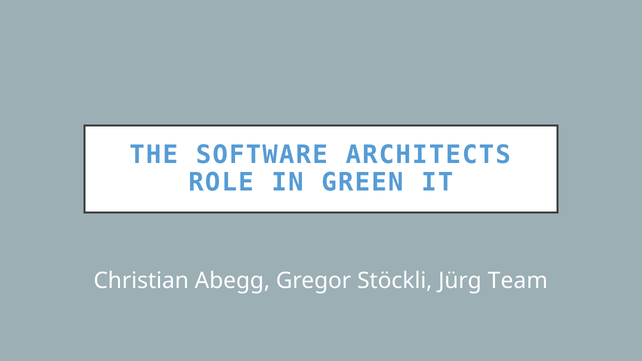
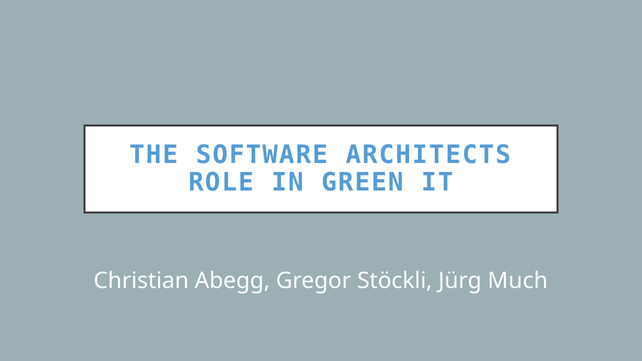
Team: Team -> Much
